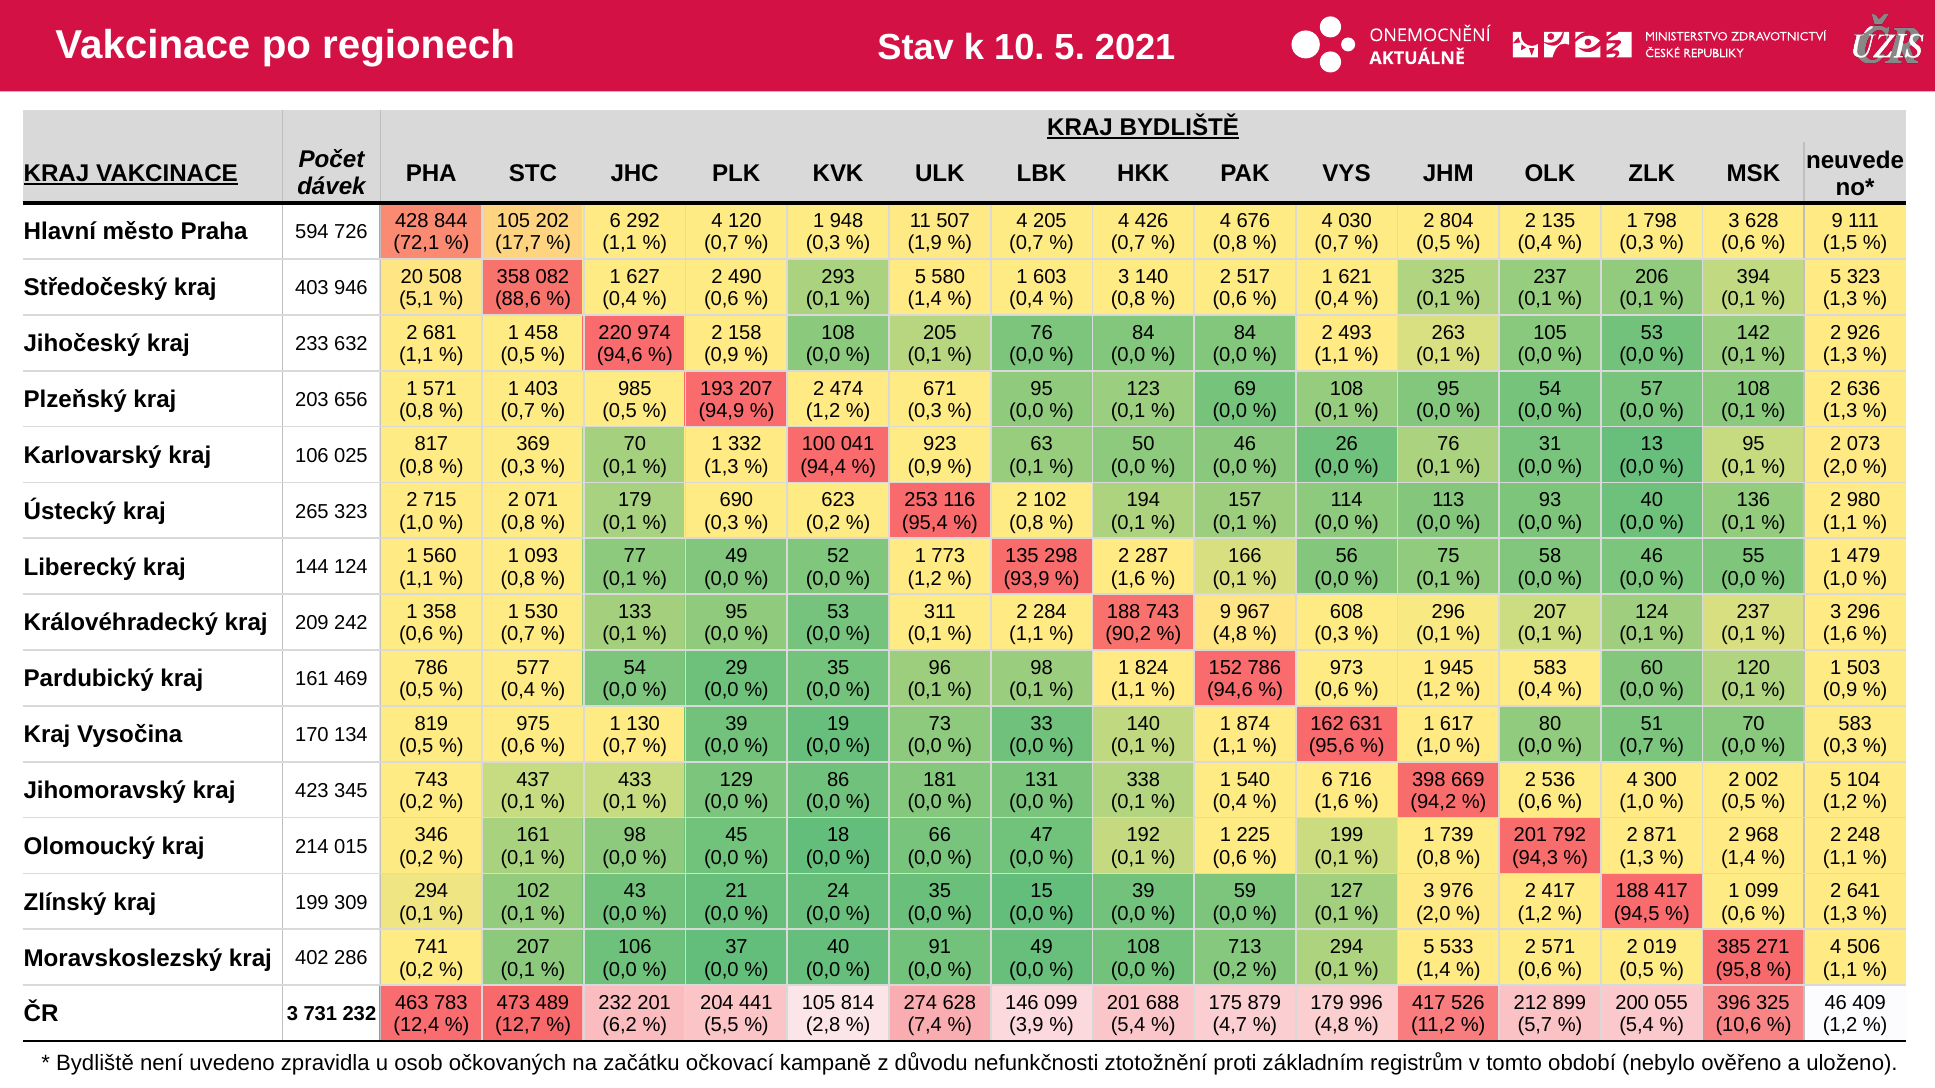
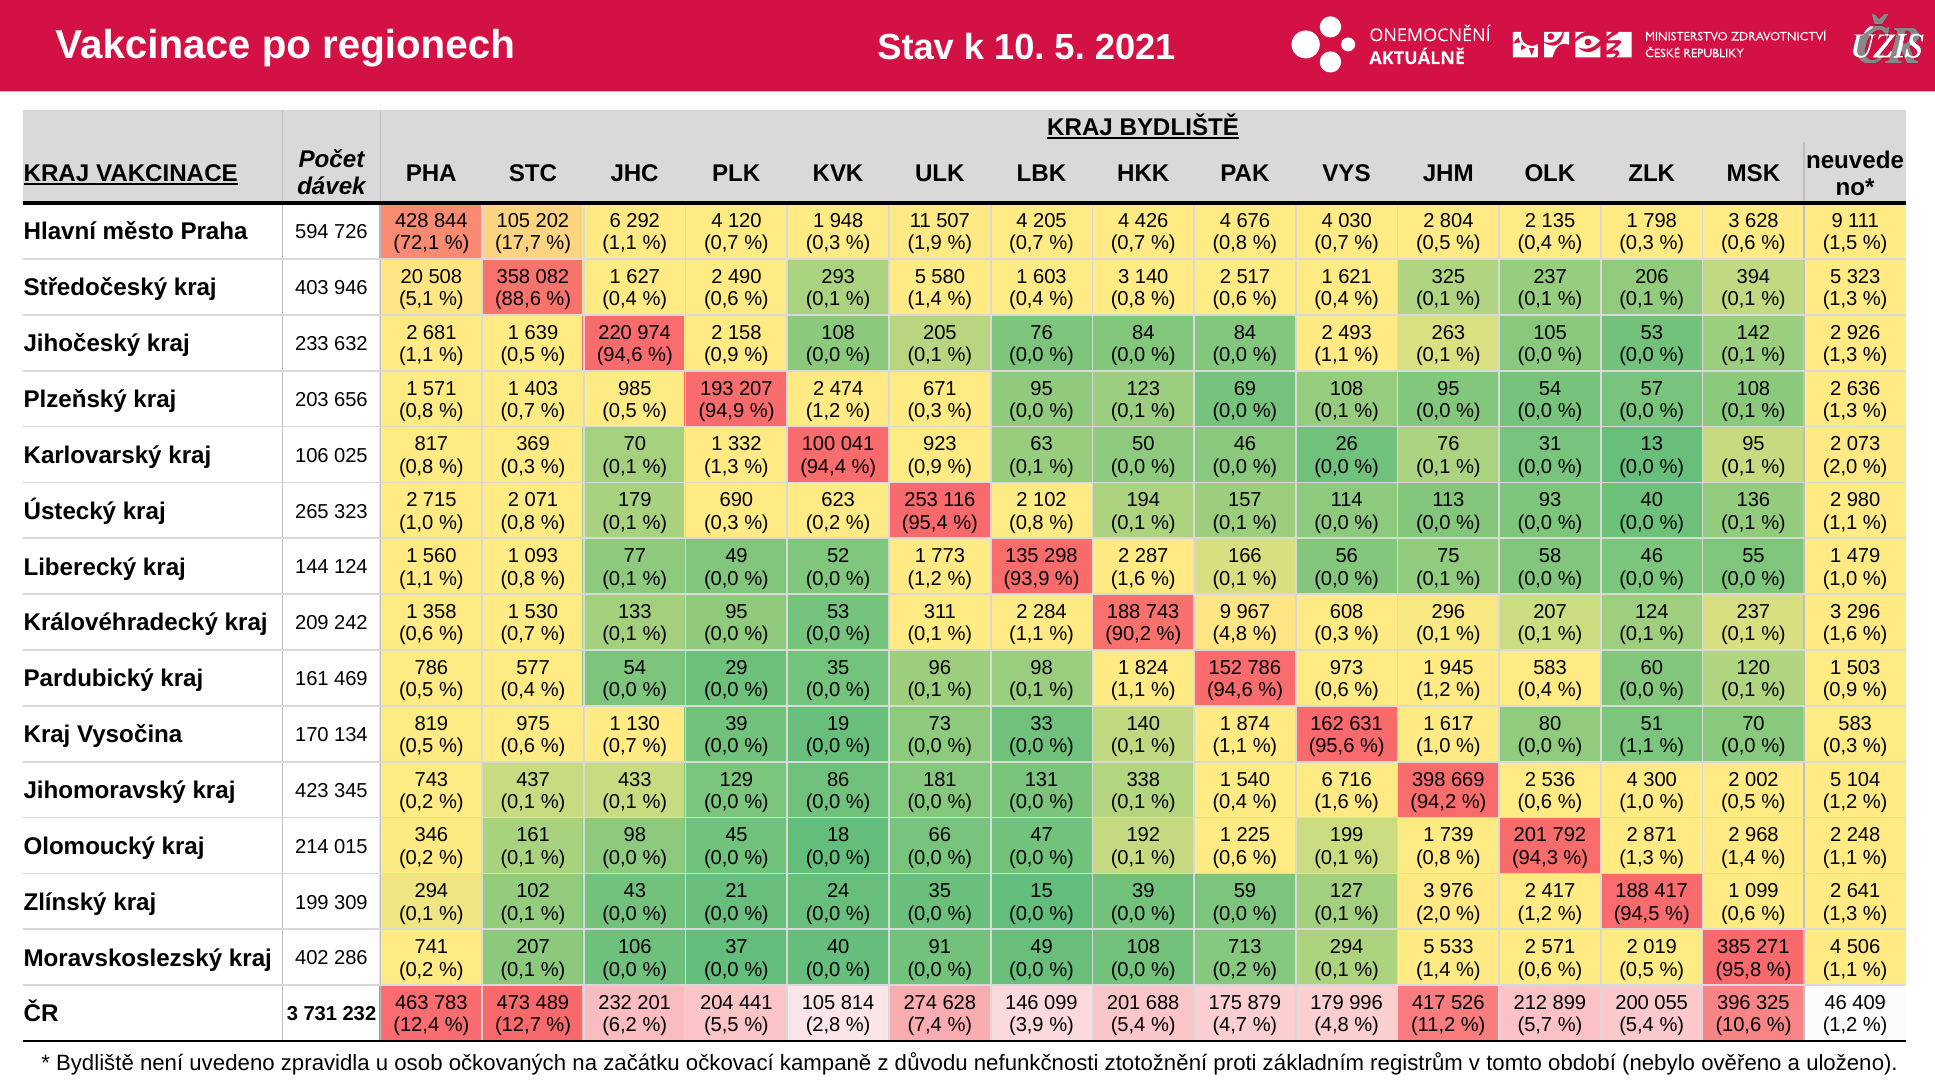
458: 458 -> 639
0,7 at (1637, 746): 0,7 -> 1,1
